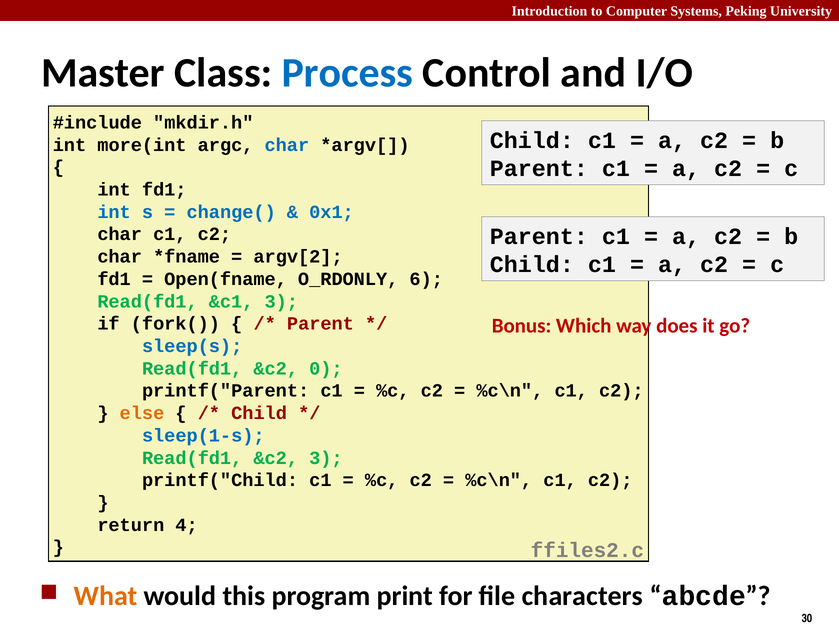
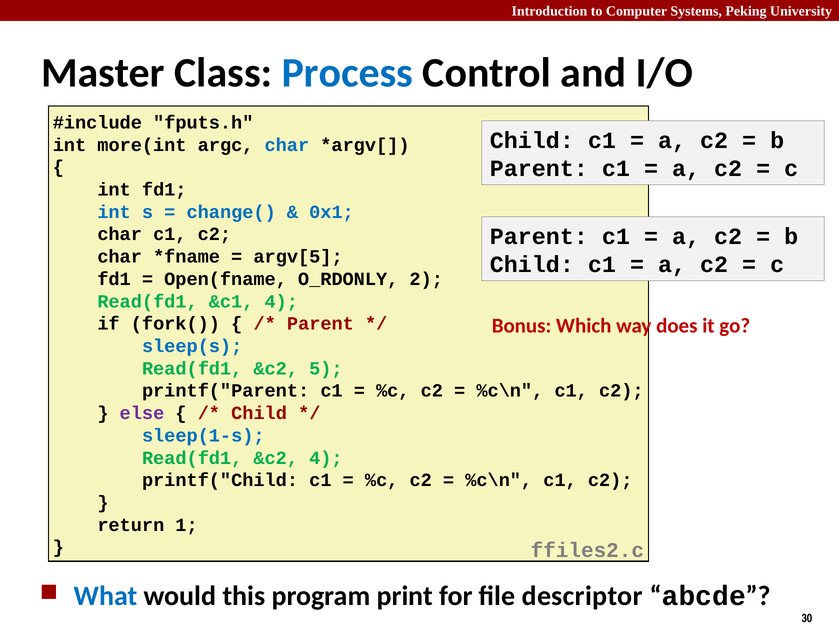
mkdir.h: mkdir.h -> fputs.h
argv[2: argv[2 -> argv[5
6: 6 -> 2
&c1 3: 3 -> 4
0: 0 -> 5
else colour: orange -> purple
&c2 3: 3 -> 4
4: 4 -> 1
What colour: orange -> blue
characters: characters -> descriptor
